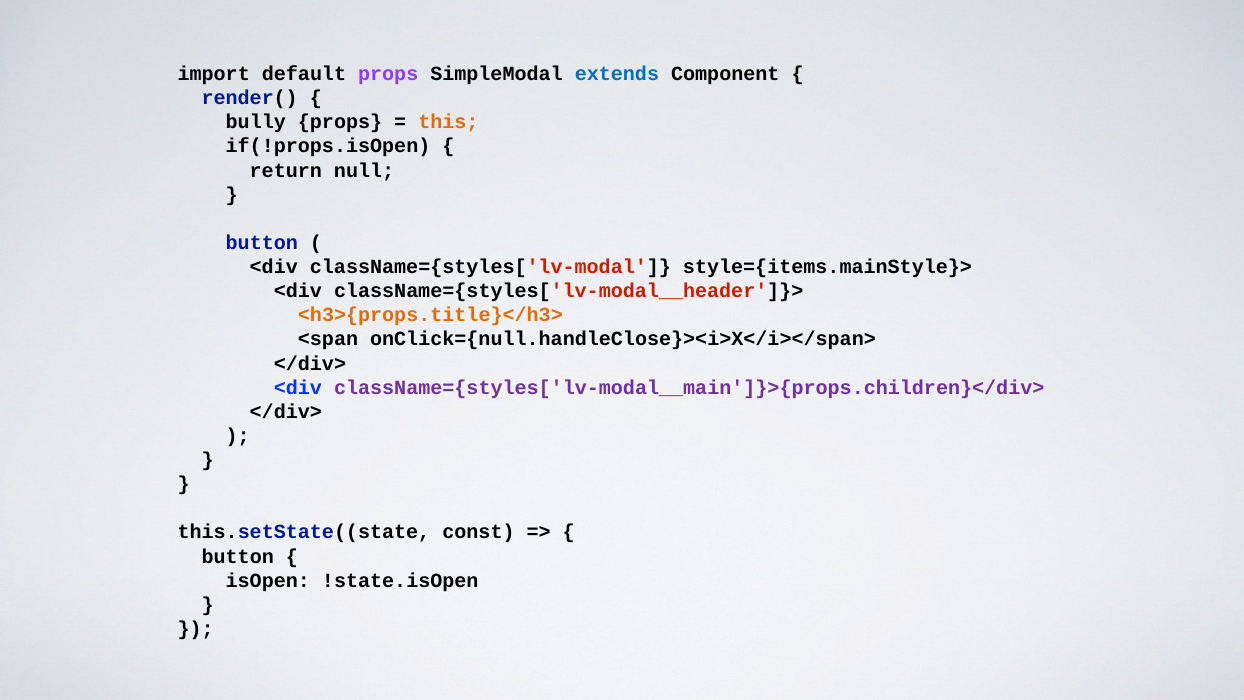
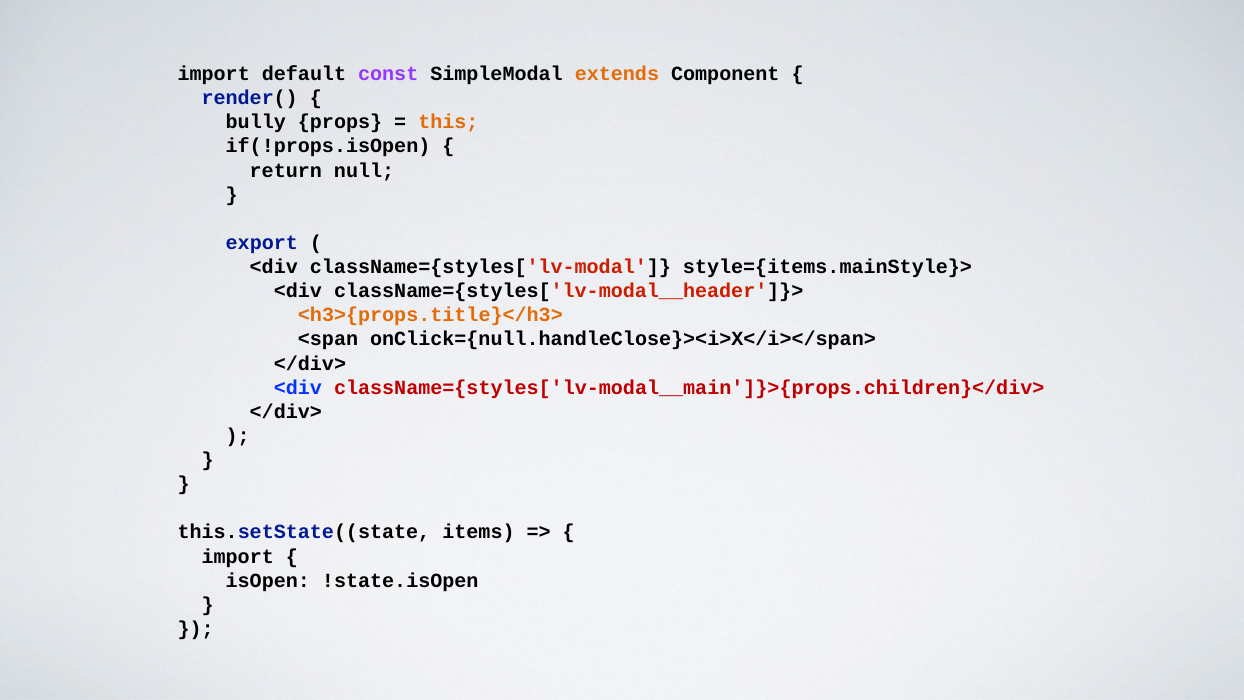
default props: props -> const
extends colour: blue -> orange
button at (262, 243): button -> export
className={styles['lv-modal__main']}>{props.children}</div> colour: purple -> red
const: const -> items
button at (238, 556): button -> import
